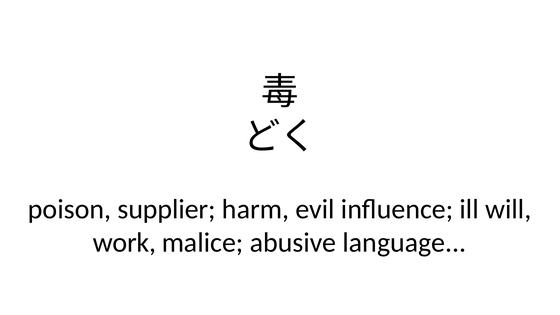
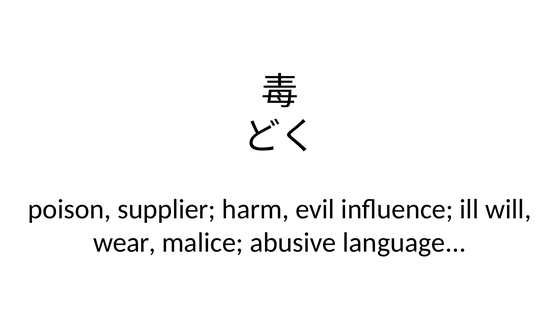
work: work -> wear
